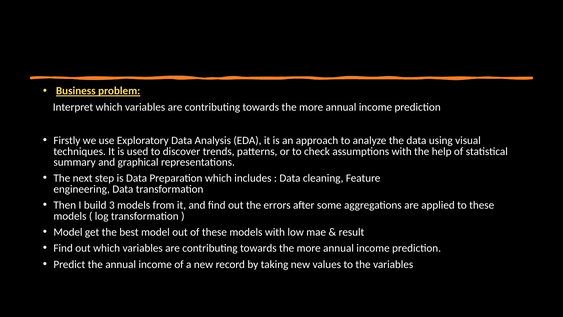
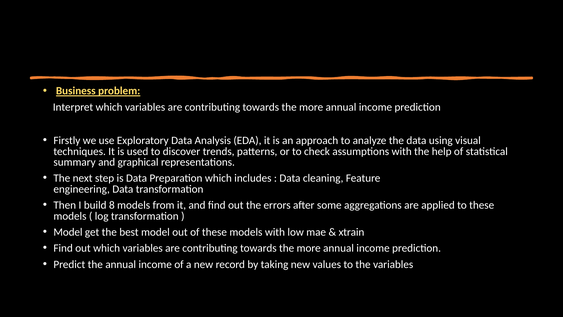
3: 3 -> 8
result: result -> xtrain
